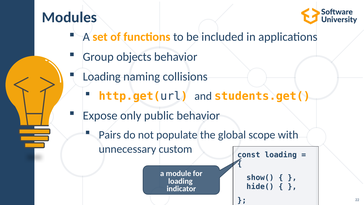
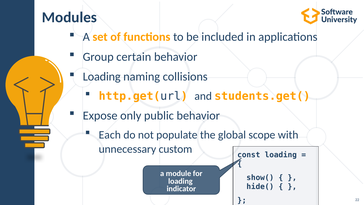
objects: objects -> certain
Pairs: Pairs -> Each
